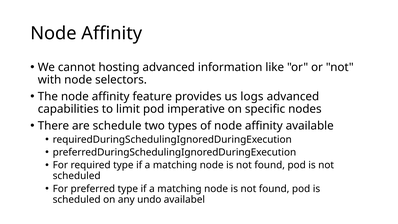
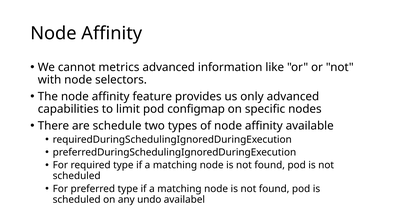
hosting: hosting -> metrics
logs: logs -> only
imperative: imperative -> configmap
